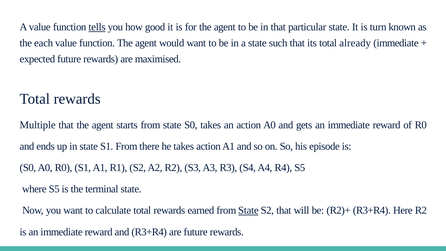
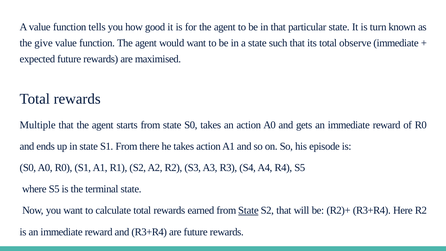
tells underline: present -> none
each: each -> give
already: already -> observe
